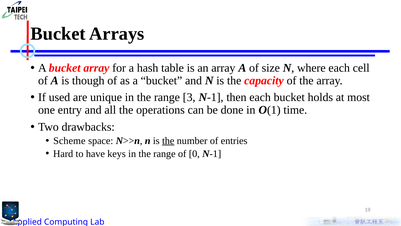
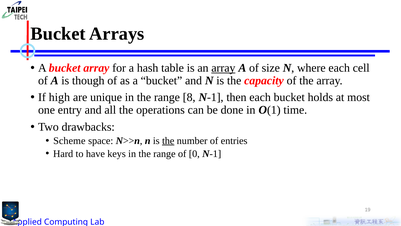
array at (223, 68) underline: none -> present
used: used -> high
3: 3 -> 8
